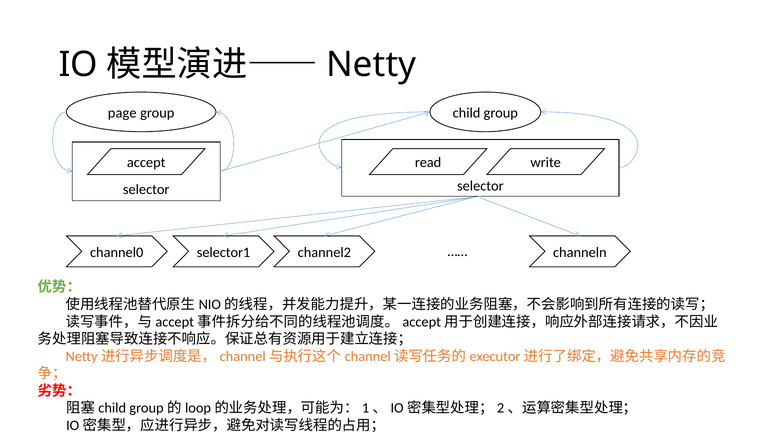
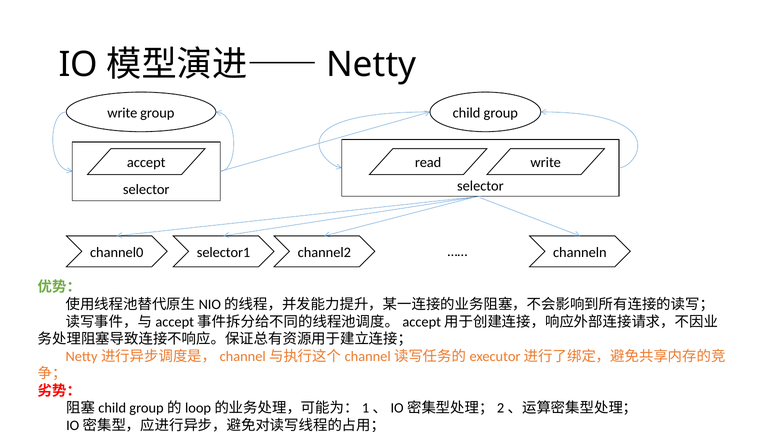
page at (122, 113): page -> write
